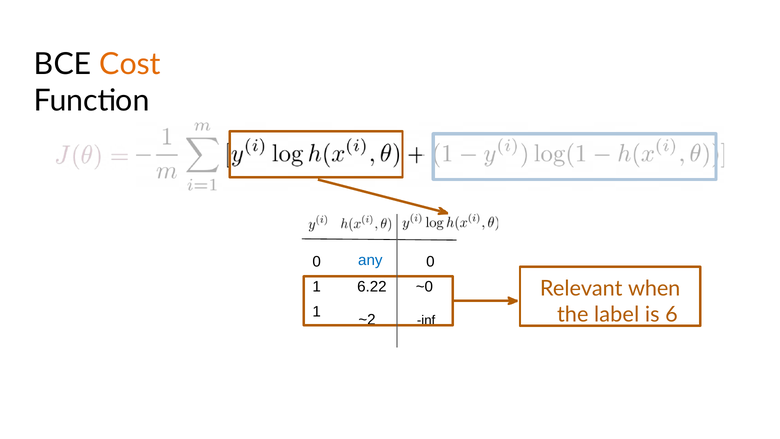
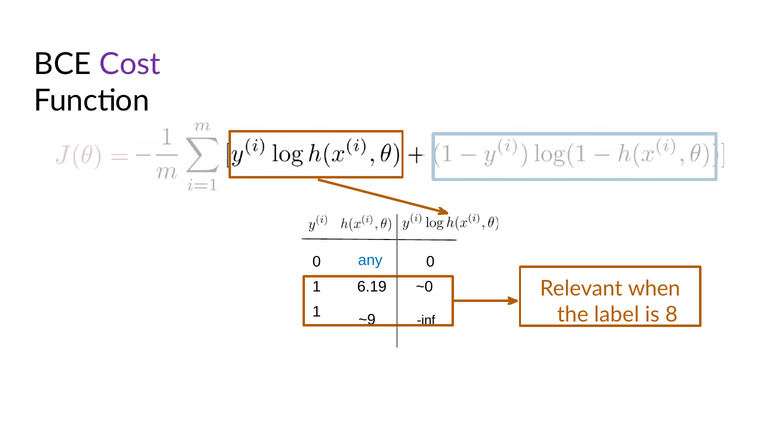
Cost colour: orange -> purple
6.22: 6.22 -> 6.19
6: 6 -> 8
~2: ~2 -> ~9
